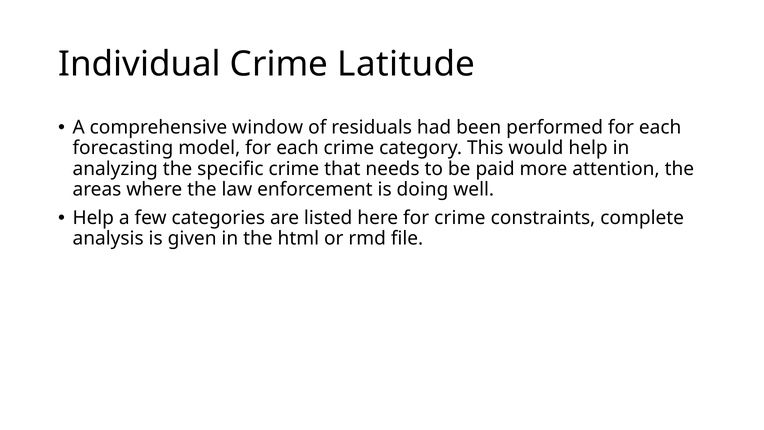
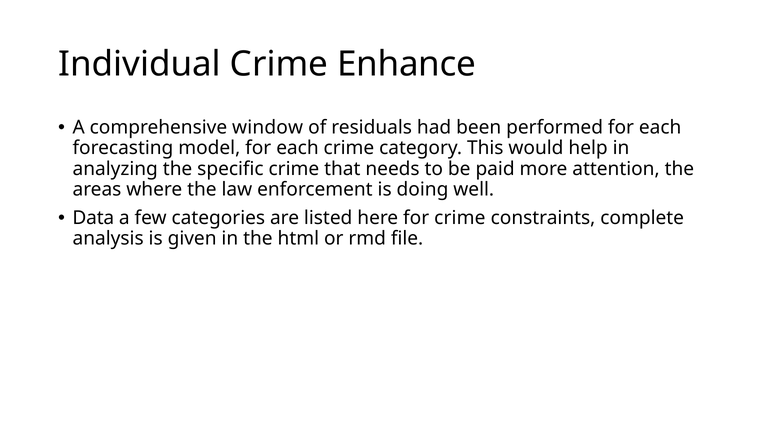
Latitude: Latitude -> Enhance
Help at (93, 218): Help -> Data
